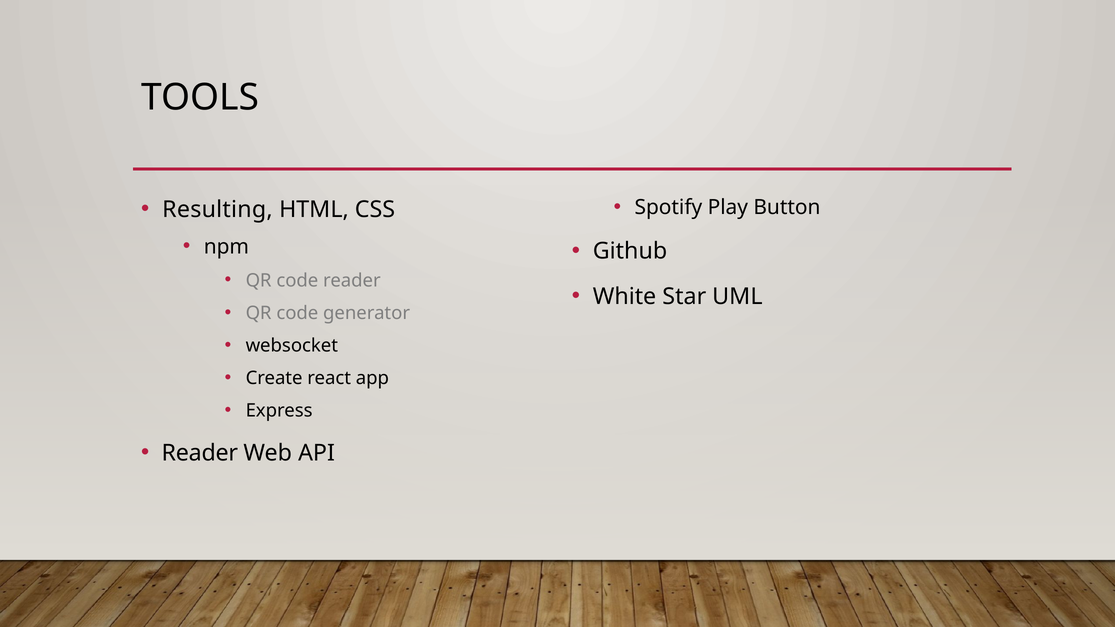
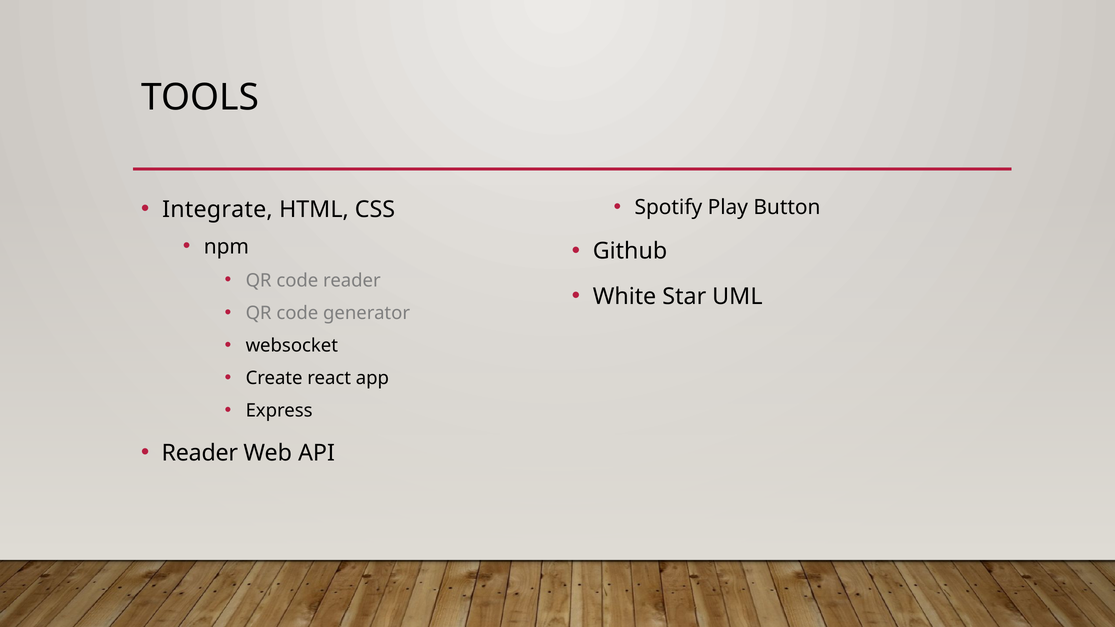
Resulting: Resulting -> Integrate
